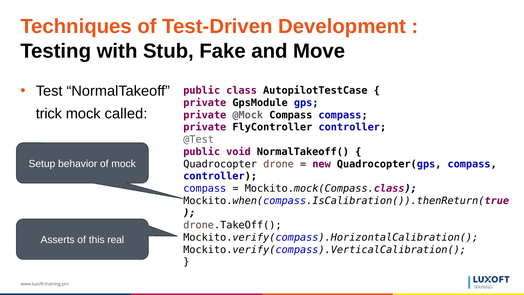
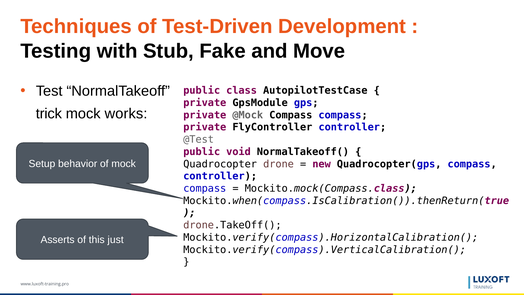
called: called -> works
real: real -> just
